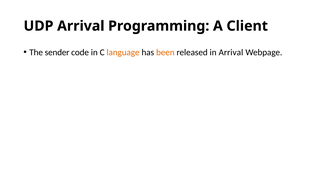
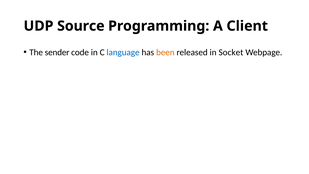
UDP Arrival: Arrival -> Source
language colour: orange -> blue
in Arrival: Arrival -> Socket
